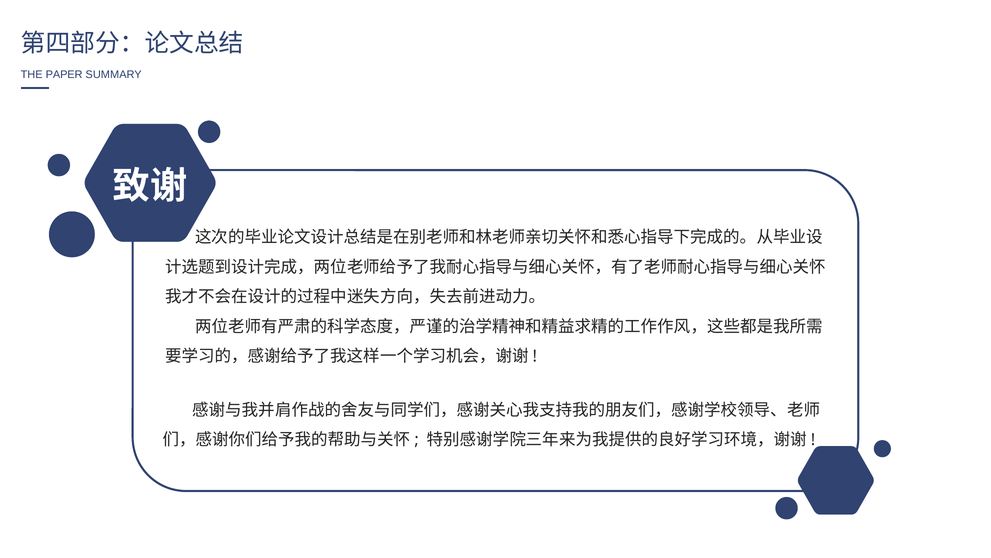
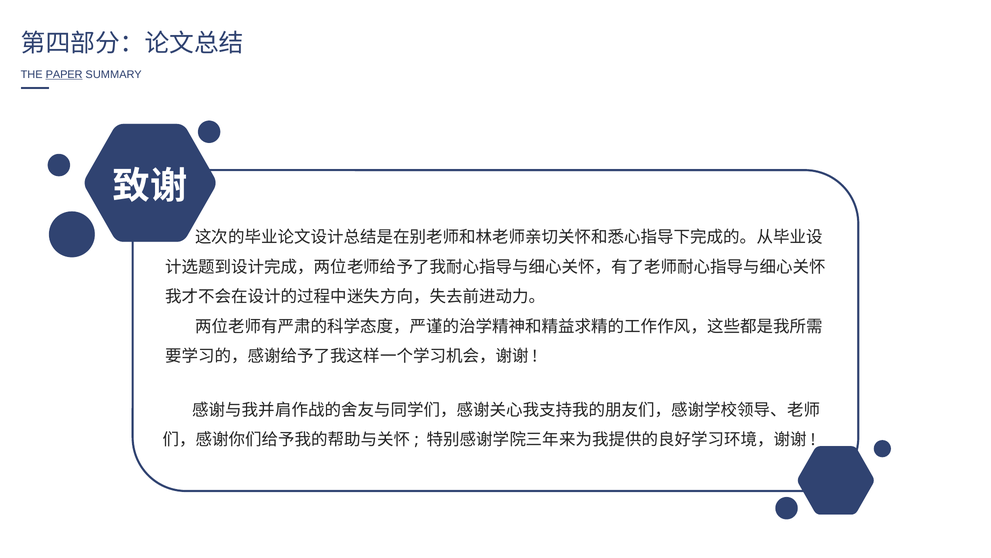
PAPER underline: none -> present
